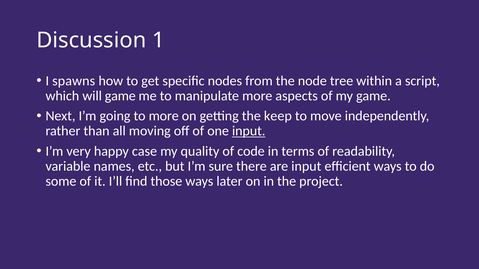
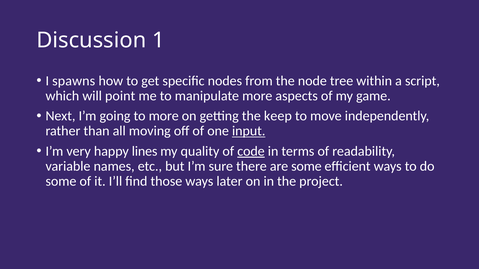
will game: game -> point
case: case -> lines
code underline: none -> present
are input: input -> some
